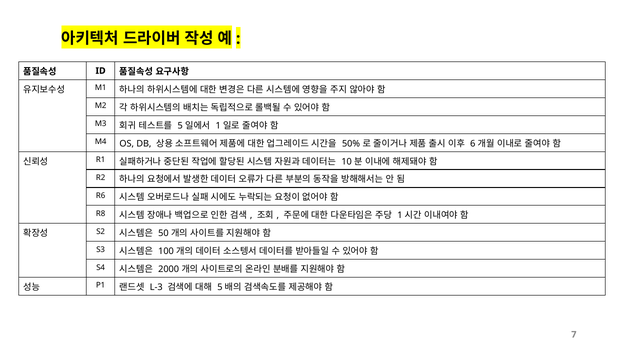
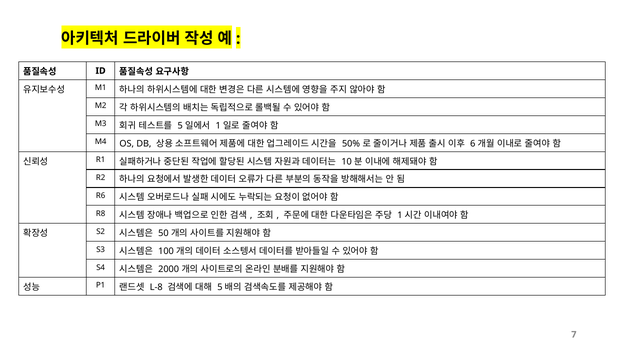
L-3: L-3 -> L-8
